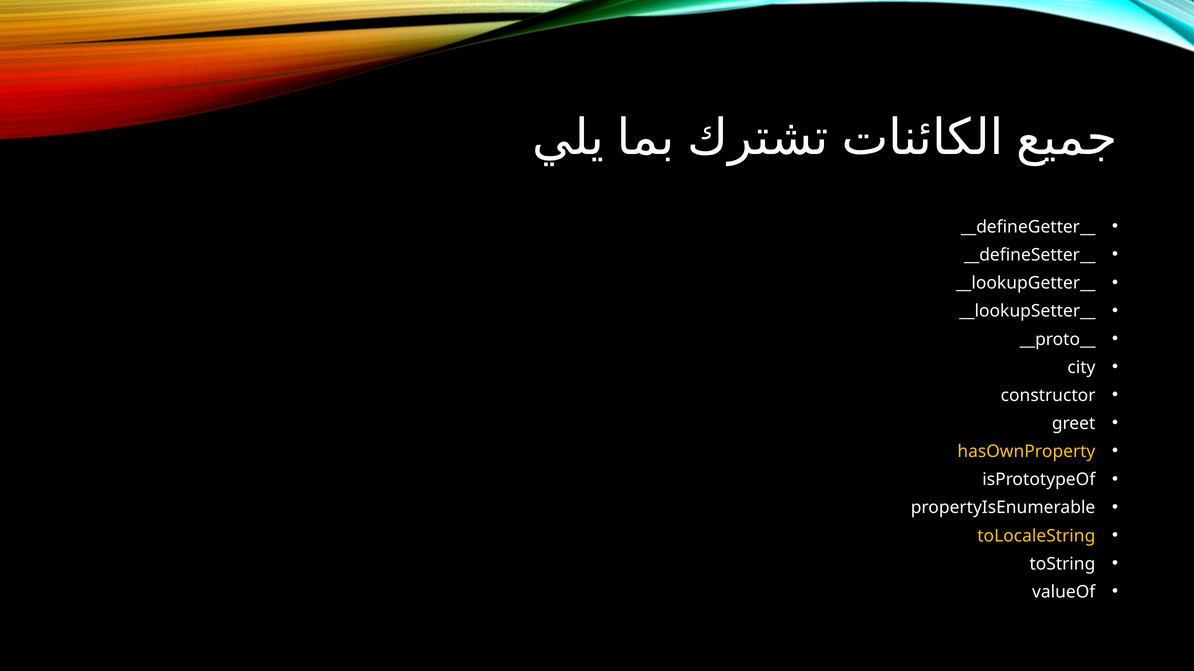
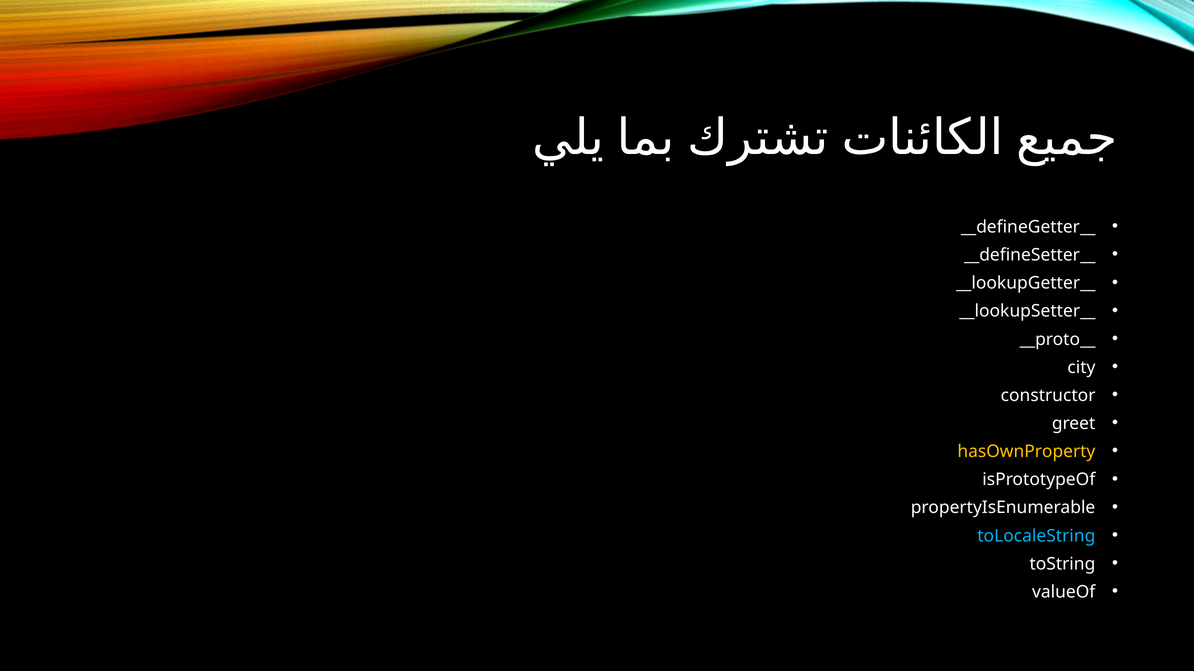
toLocaleString colour: yellow -> light blue
